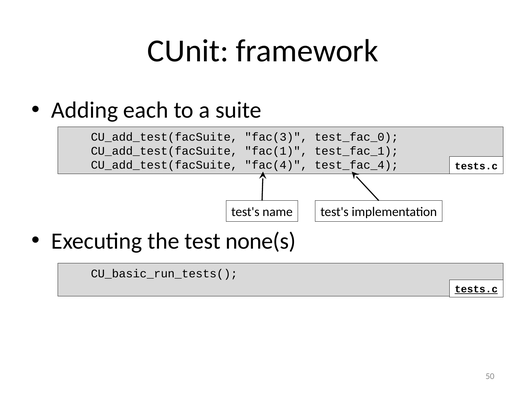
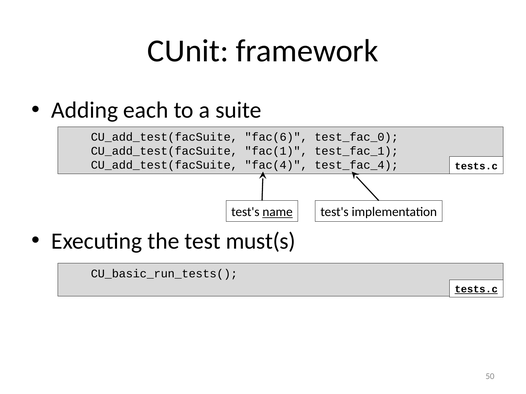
fac(3: fac(3 -> fac(6
name underline: none -> present
none(s: none(s -> must(s
